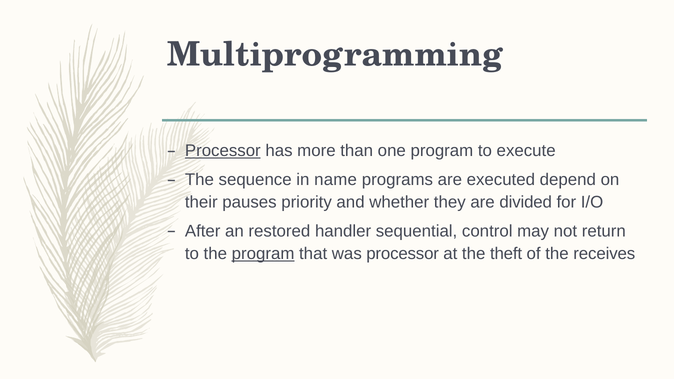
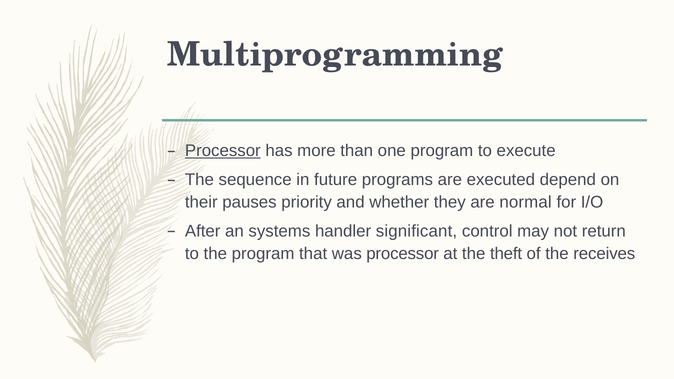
name: name -> future
divided: divided -> normal
restored: restored -> systems
sequential: sequential -> significant
program at (263, 254) underline: present -> none
